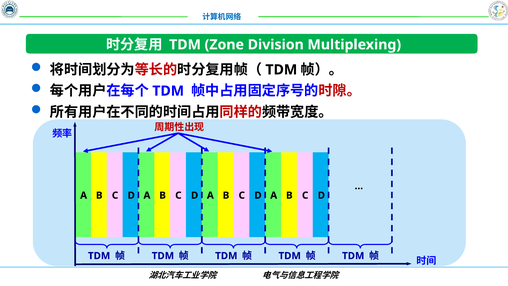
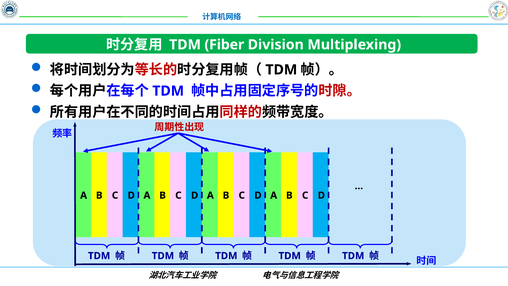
Zone: Zone -> Fiber
